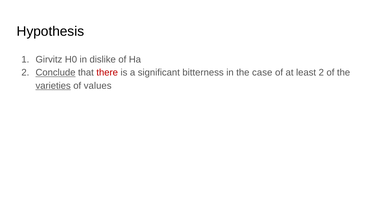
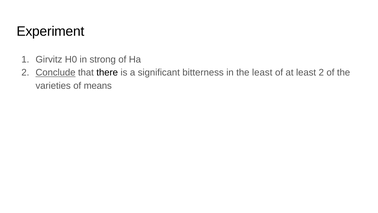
Hypothesis: Hypothesis -> Experiment
dislike: dislike -> strong
there colour: red -> black
the case: case -> least
varieties underline: present -> none
values: values -> means
